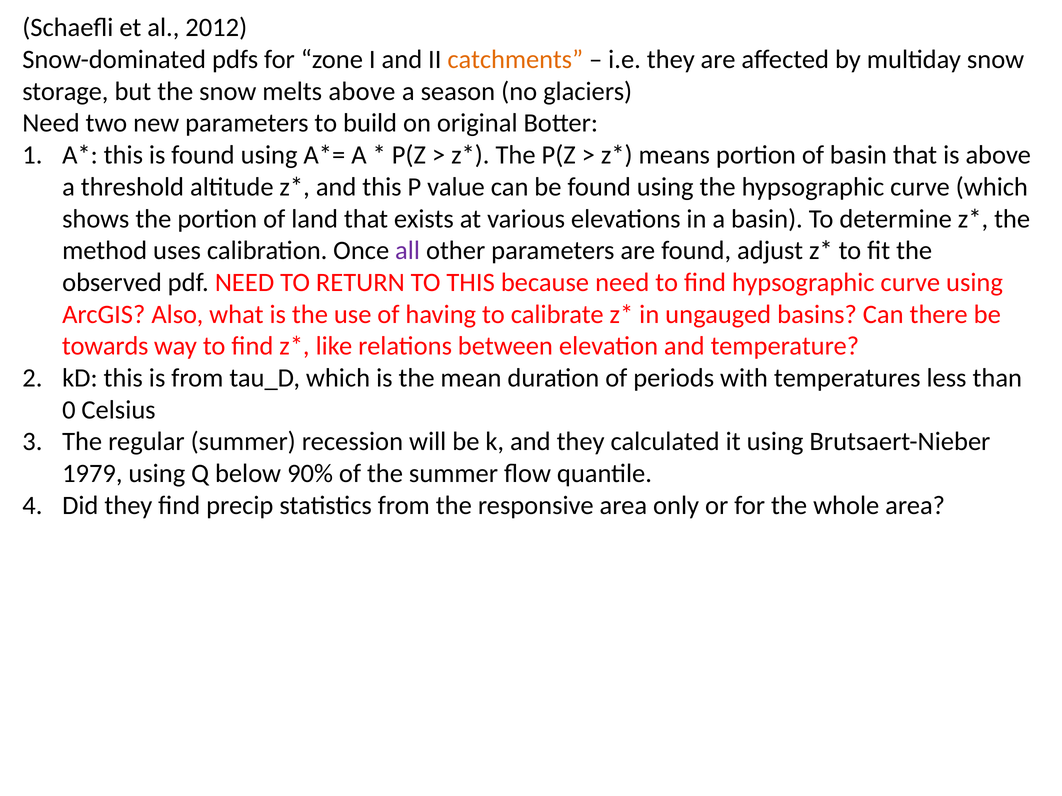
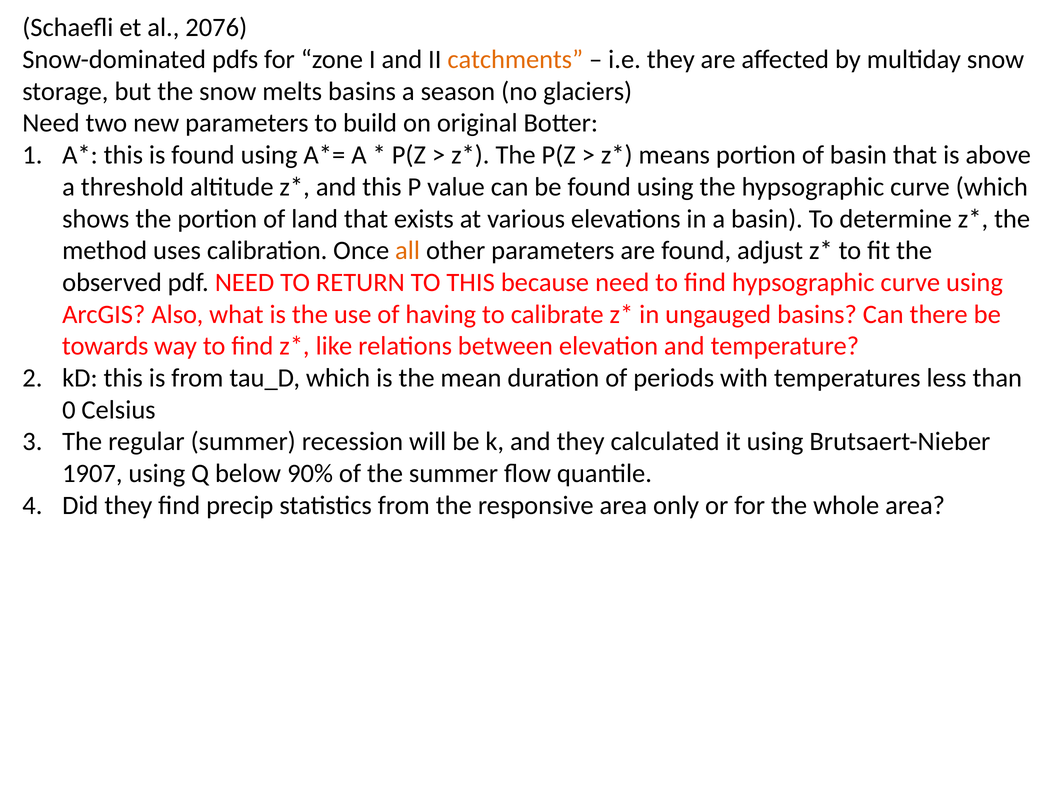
2012: 2012 -> 2076
melts above: above -> basins
all colour: purple -> orange
1979: 1979 -> 1907
